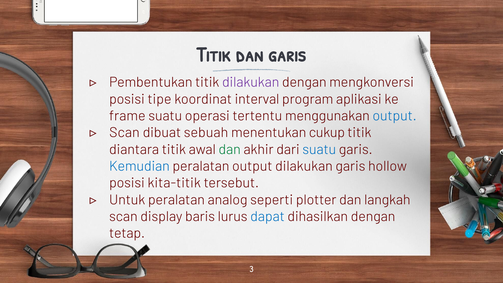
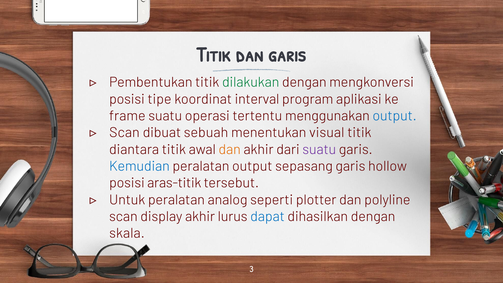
dilakukan at (251, 82) colour: purple -> green
cukup: cukup -> visual
dan at (230, 149) colour: green -> orange
suatu at (319, 149) colour: blue -> purple
output dilakukan: dilakukan -> sepasang
kita-titik: kita-titik -> aras-titik
langkah: langkah -> polyline
display baris: baris -> akhir
tetap: tetap -> skala
